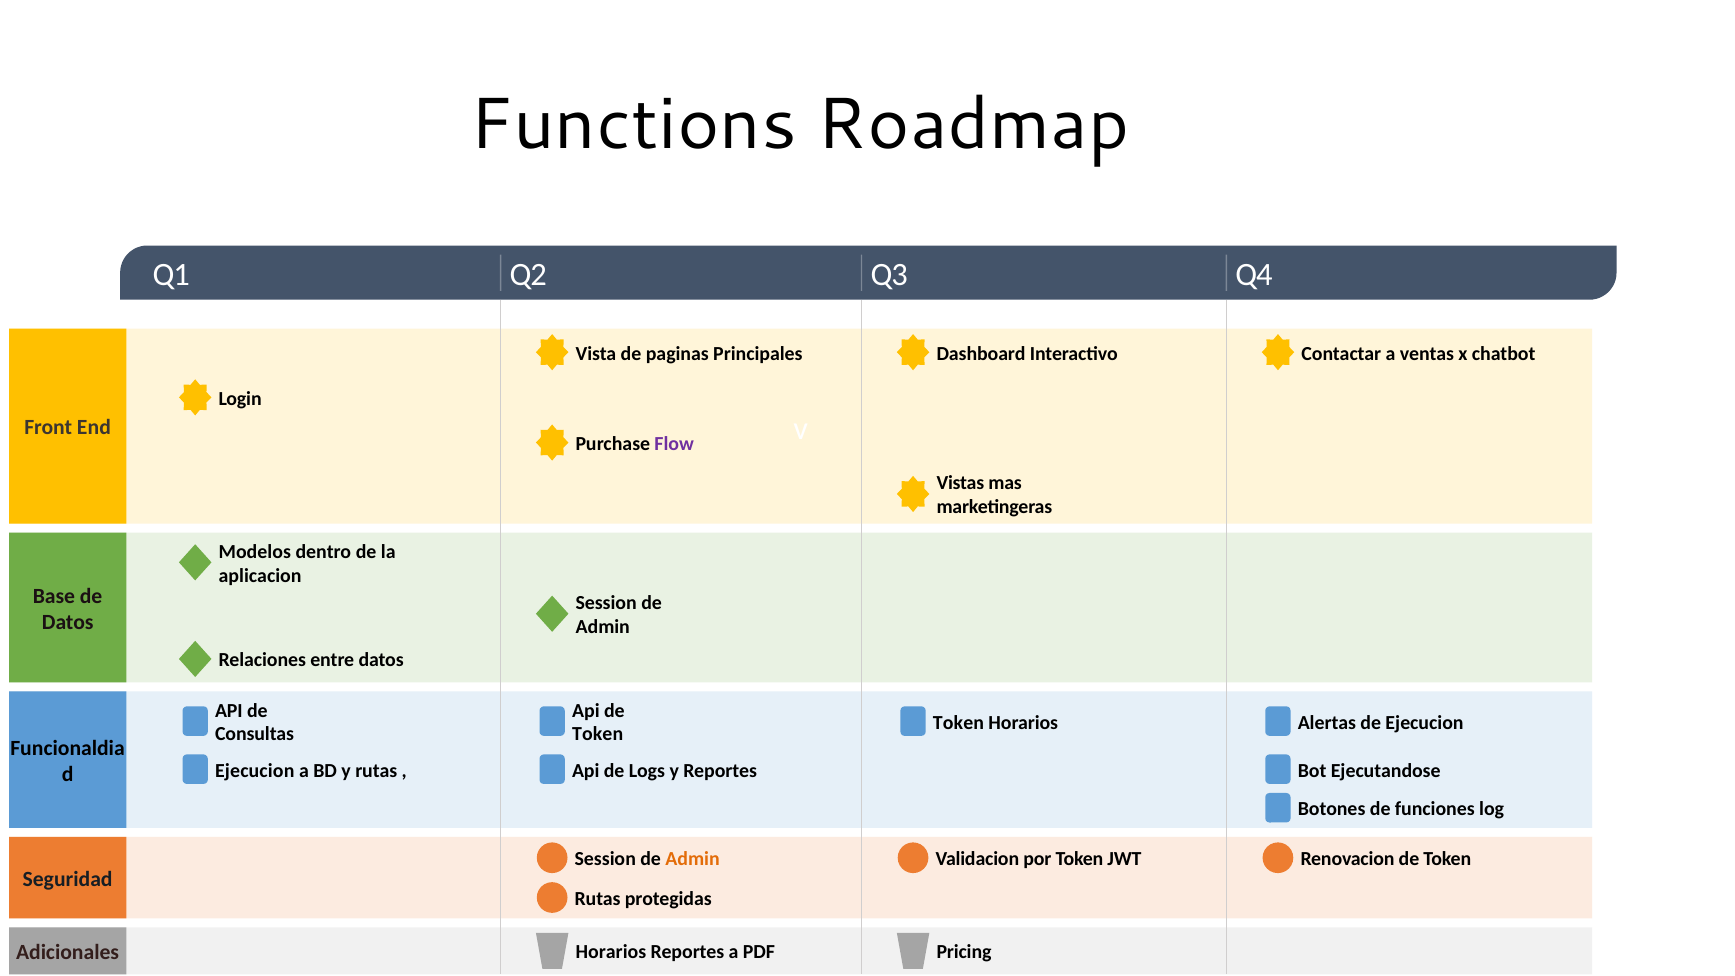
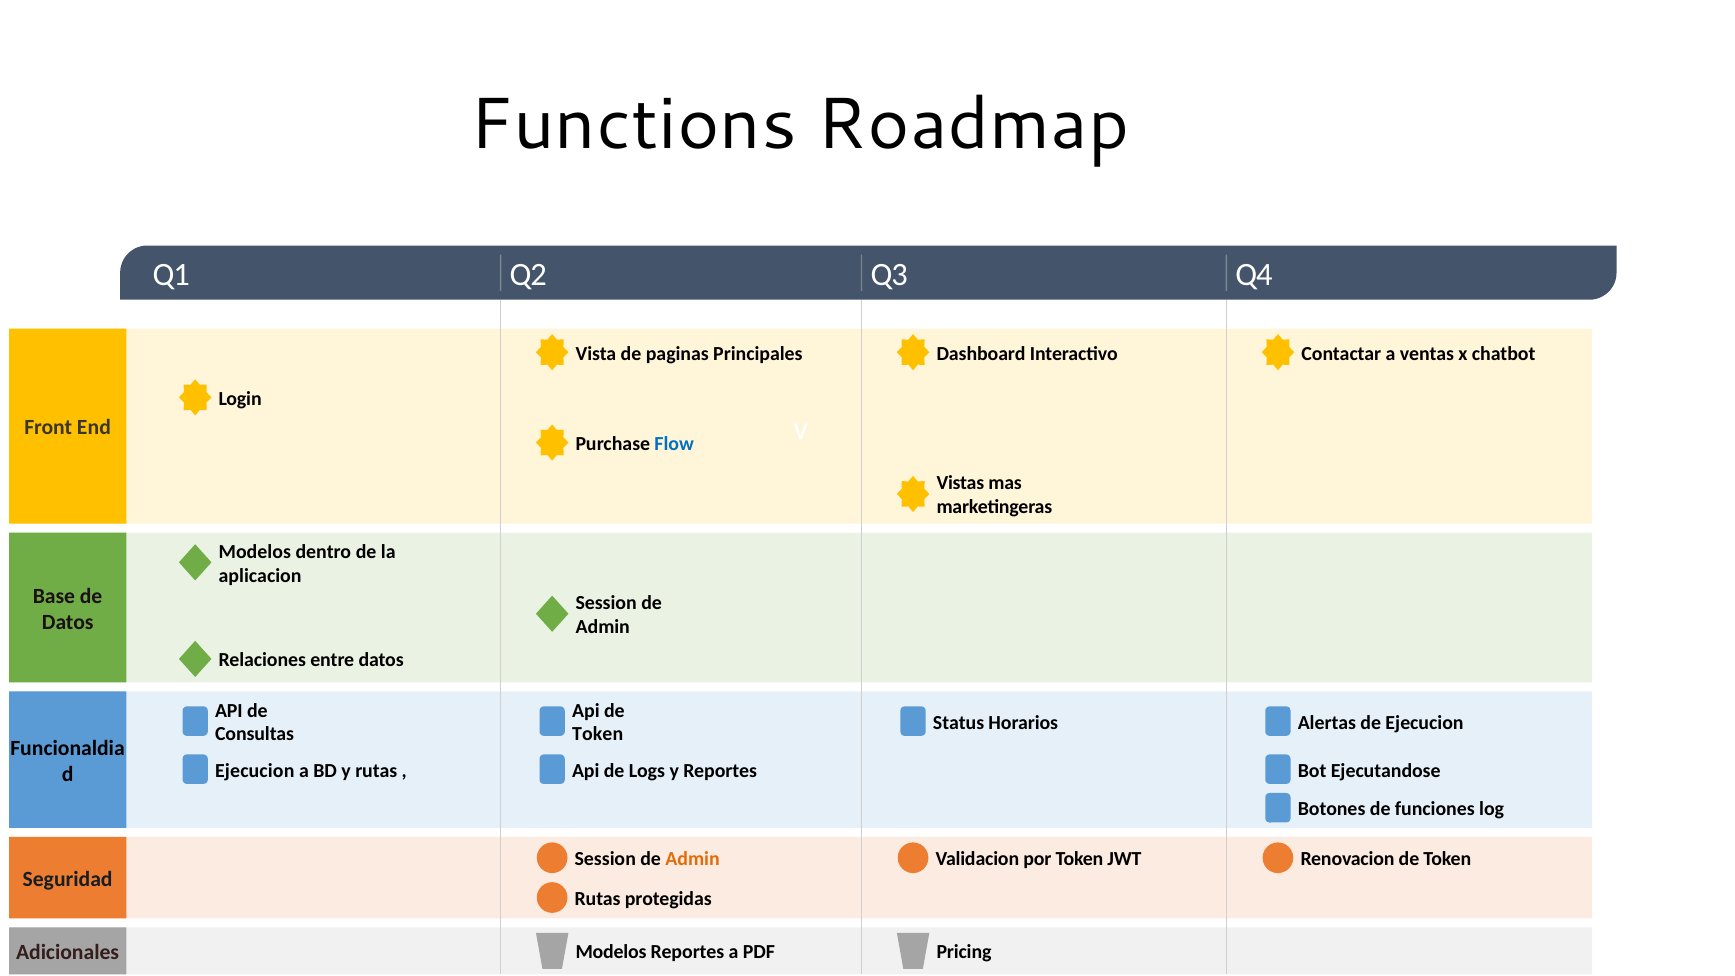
Flow colour: purple -> blue
Token at (959, 722): Token -> Status
Horarios at (611, 952): Horarios -> Modelos
